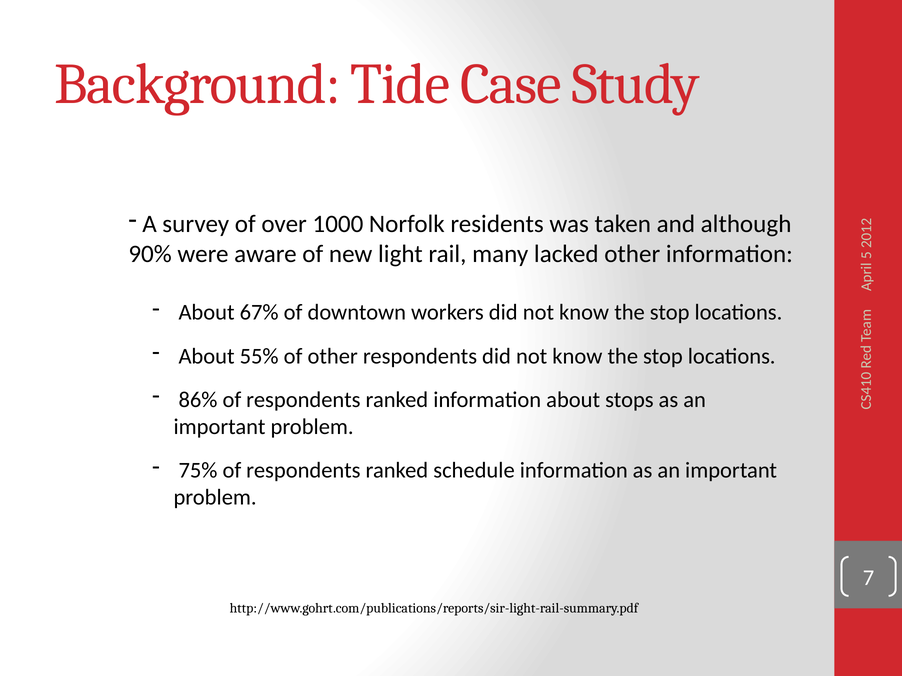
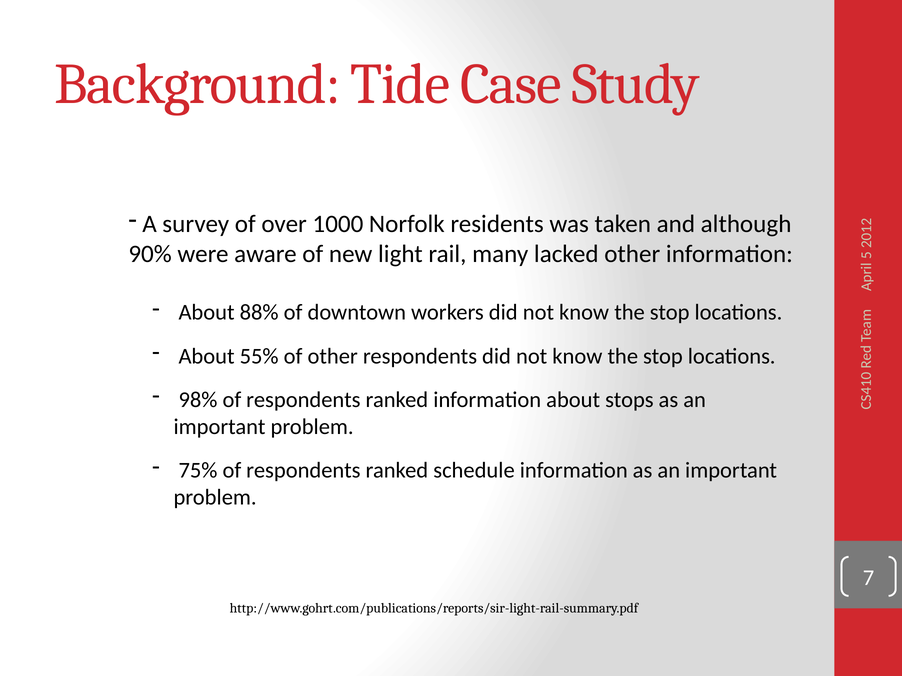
67%: 67% -> 88%
86%: 86% -> 98%
